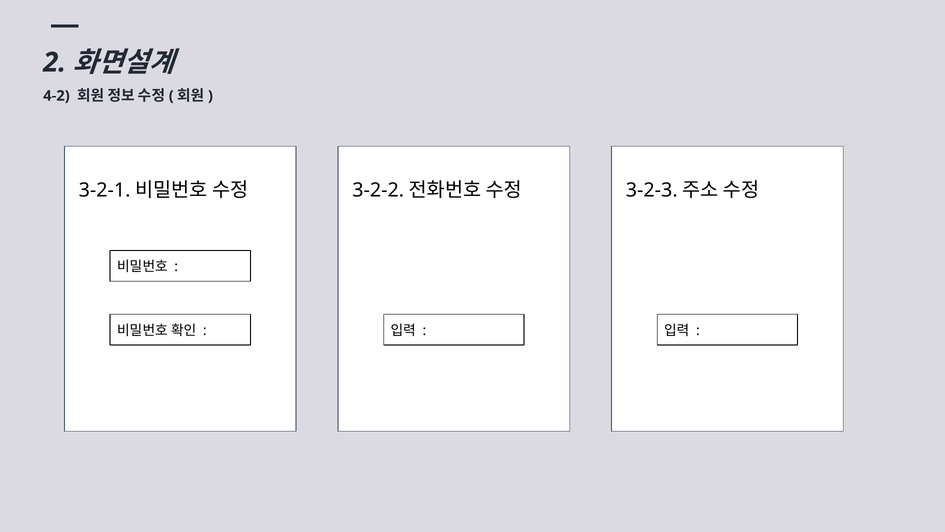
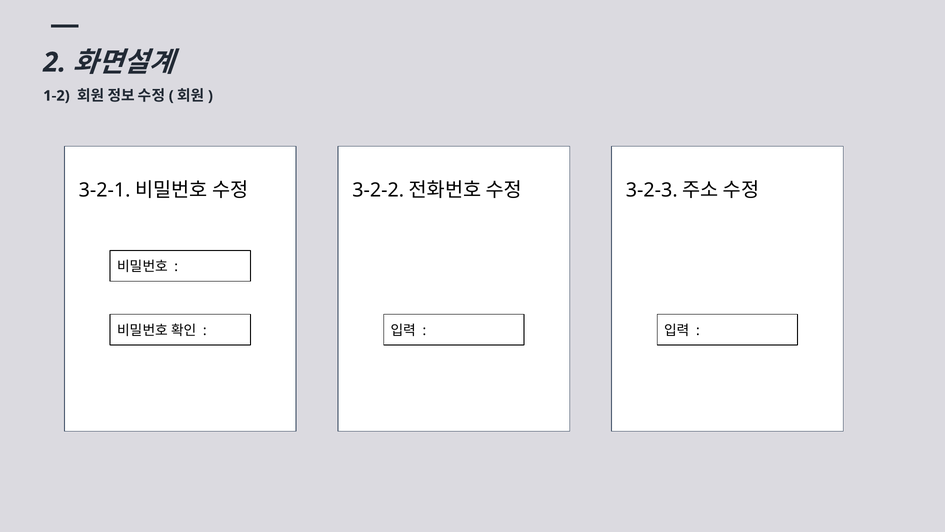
4-2: 4-2 -> 1-2
